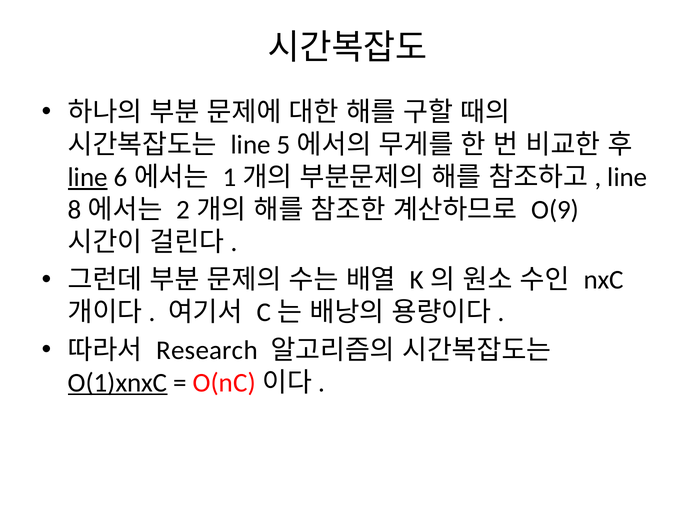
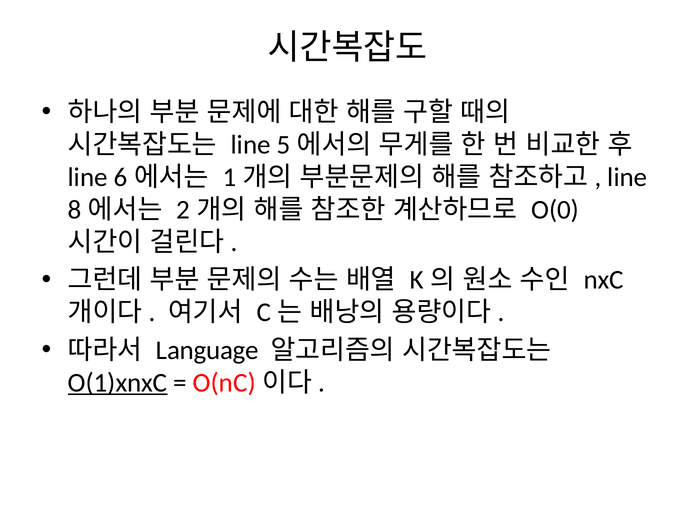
line at (88, 177) underline: present -> none
O(9: O(9 -> O(0
Research: Research -> Language
